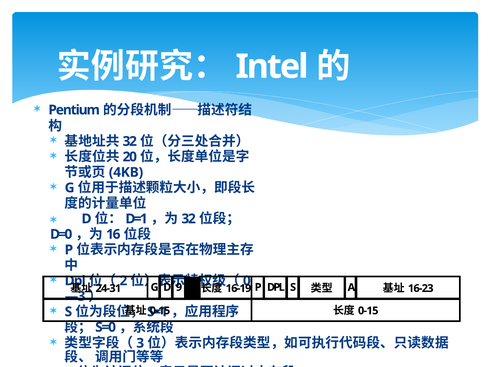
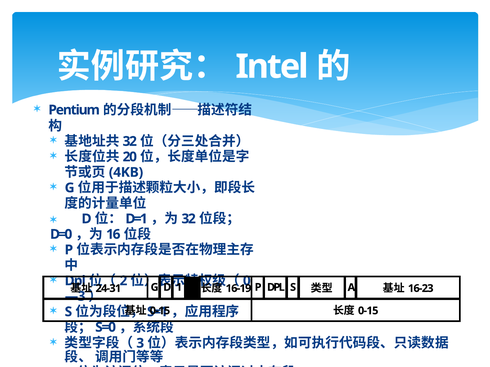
9: 9 -> 1
